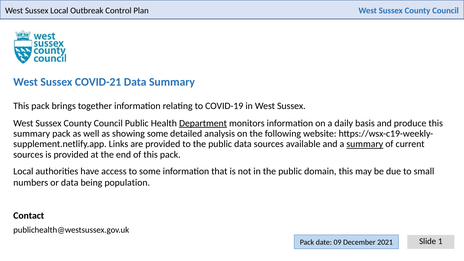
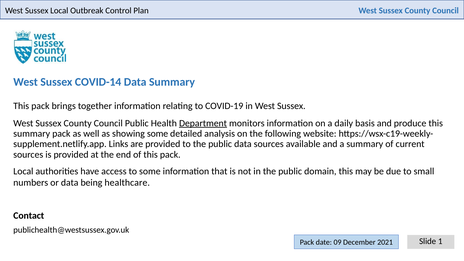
COVID-21: COVID-21 -> COVID-14
summary at (365, 144) underline: present -> none
population: population -> healthcare
